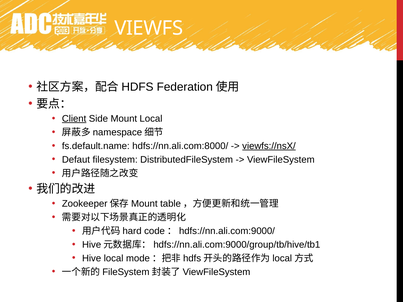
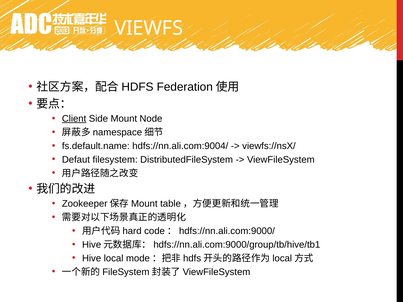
Mount Local: Local -> Node
hdfs://nn.ali.com:8000/: hdfs://nn.ali.com:8000/ -> hdfs://nn.ali.com:9004/
viewfs://nsX/ underline: present -> none
